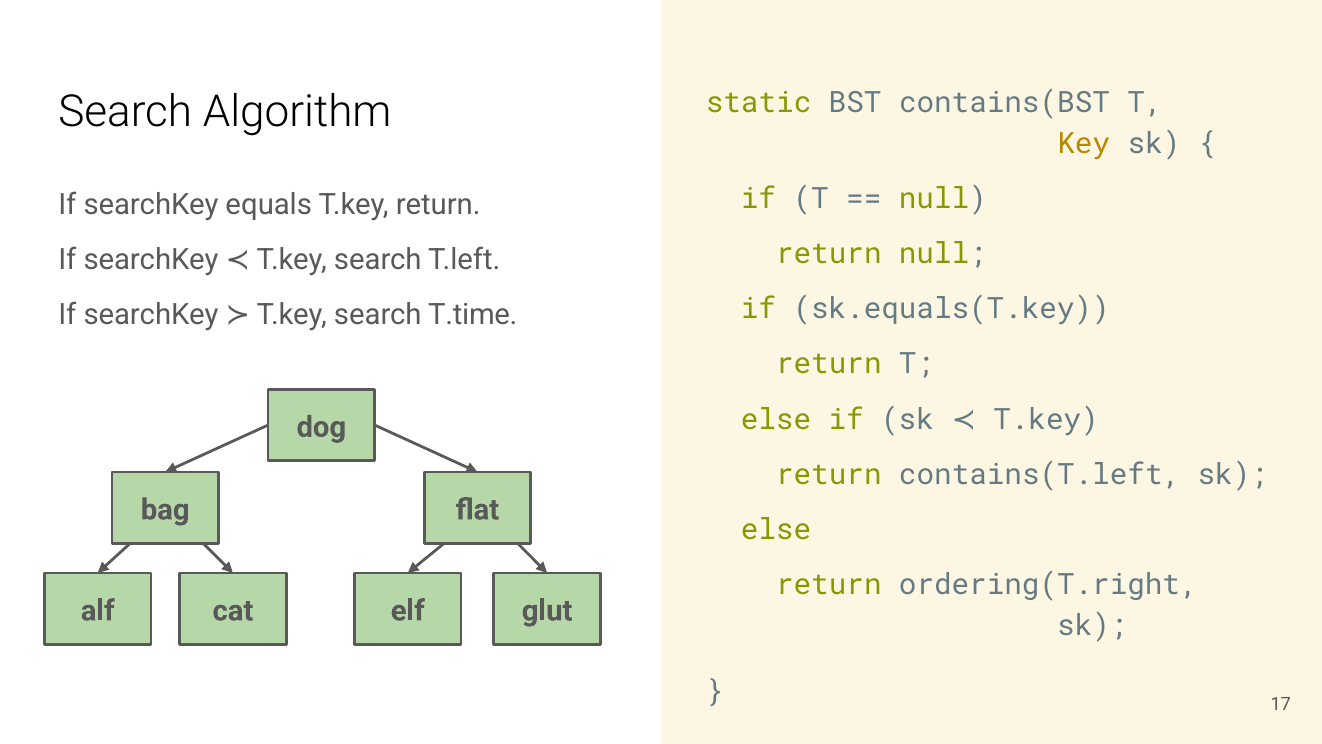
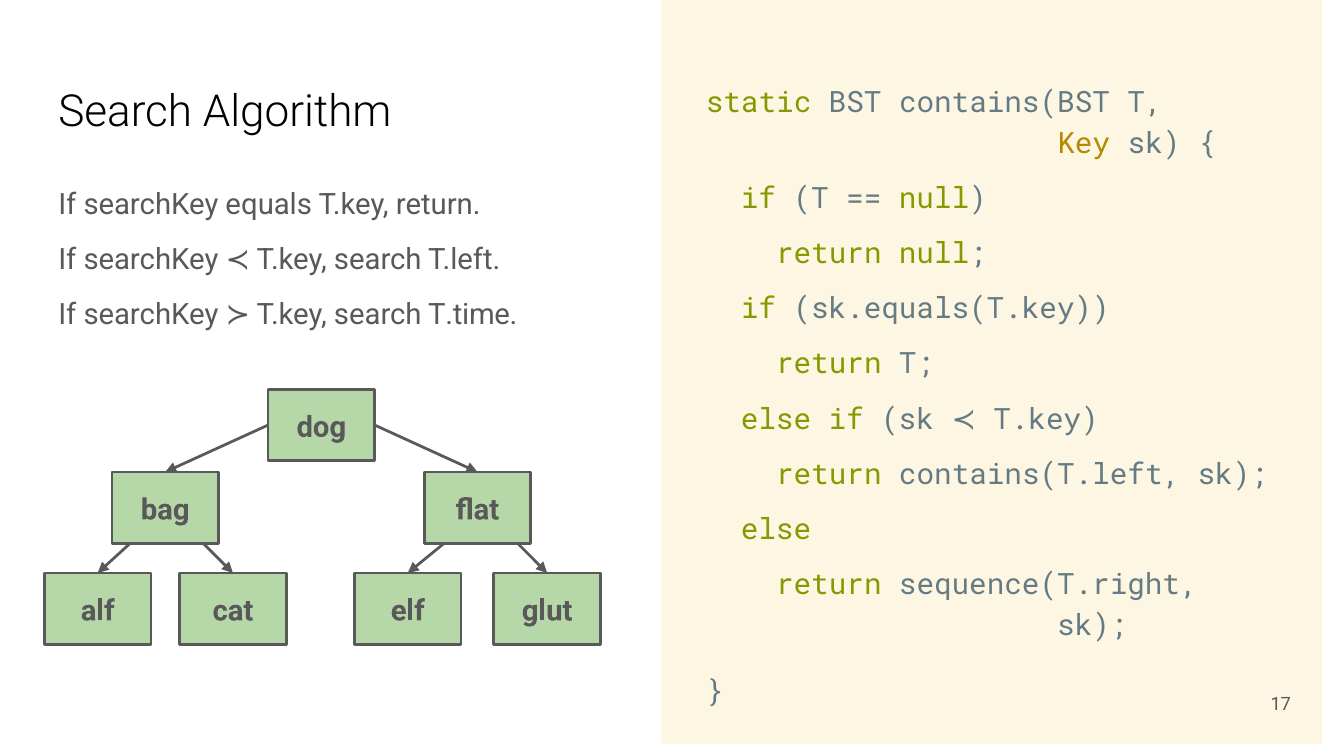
ordering(T.right: ordering(T.right -> sequence(T.right
